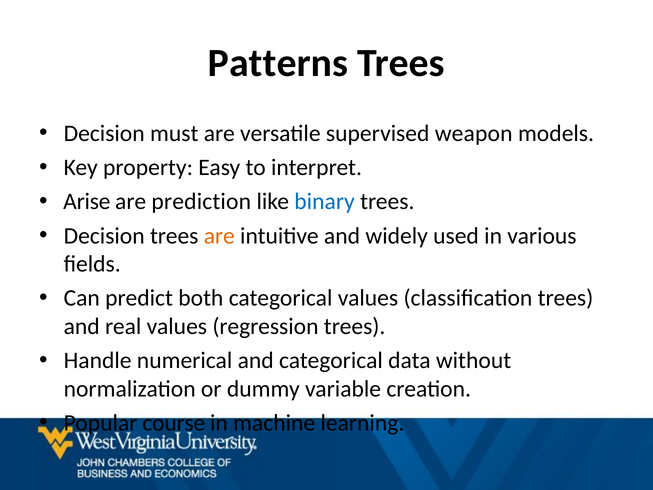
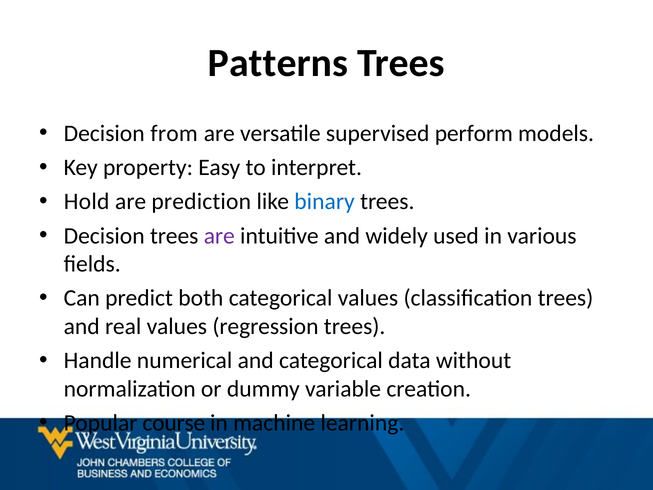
must: must -> from
weapon: weapon -> perform
Arise: Arise -> Hold
are at (219, 236) colour: orange -> purple
